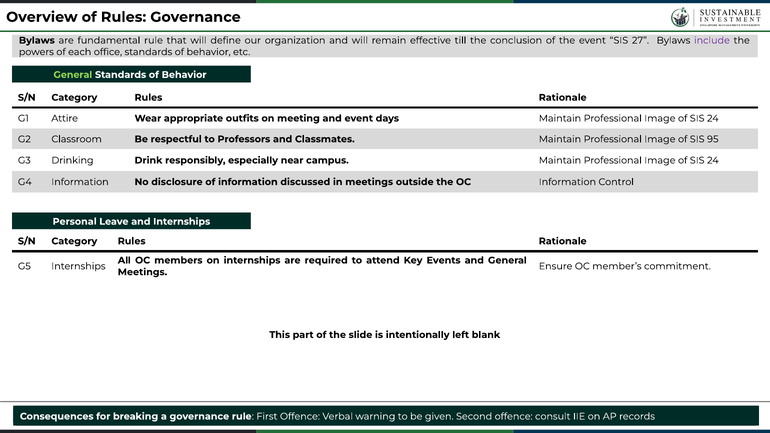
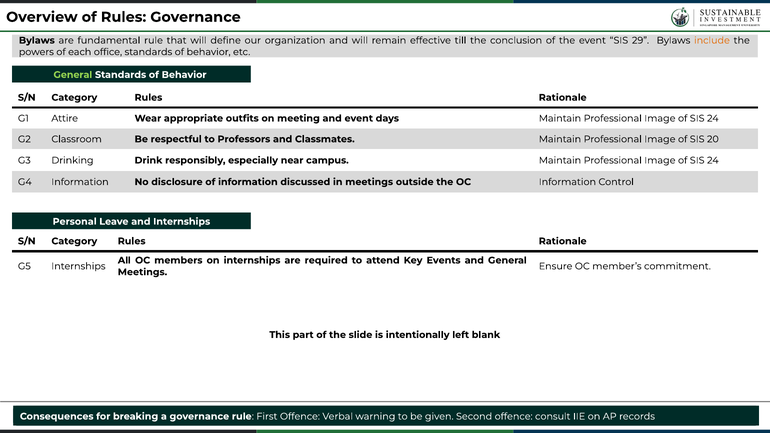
27: 27 -> 29
include colour: purple -> orange
95: 95 -> 20
